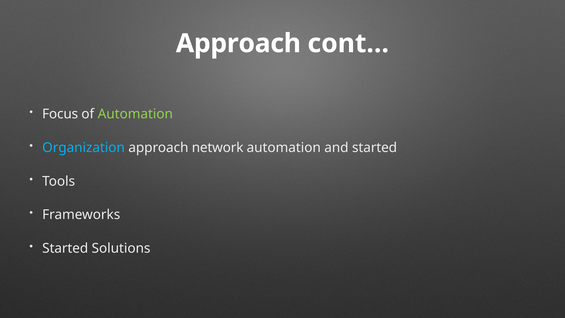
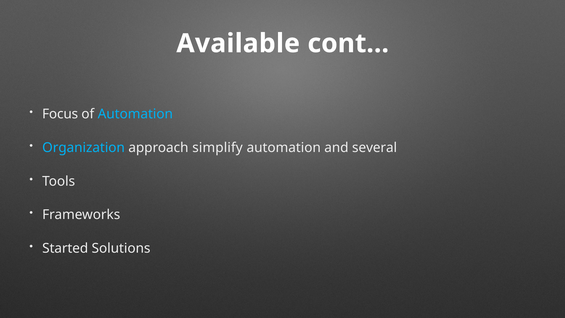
Approach at (238, 43): Approach -> Available
Automation at (135, 114) colour: light green -> light blue
network: network -> simplify
and started: started -> several
